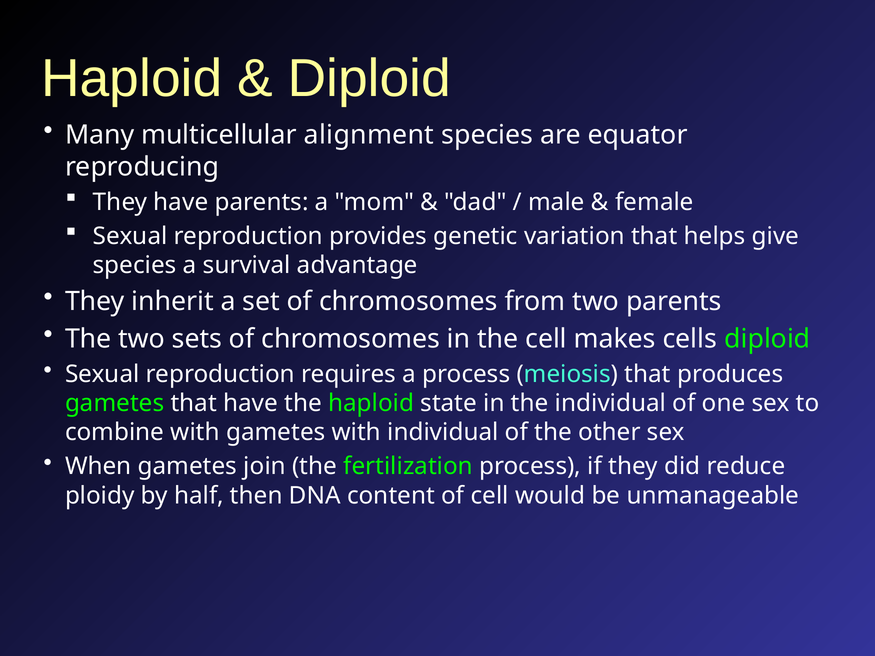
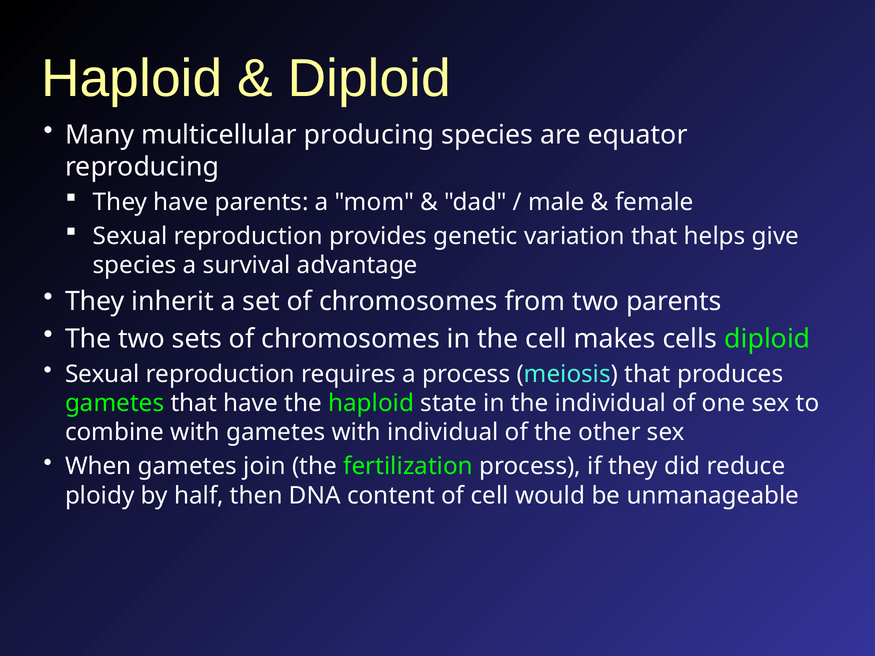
alignment: alignment -> producing
